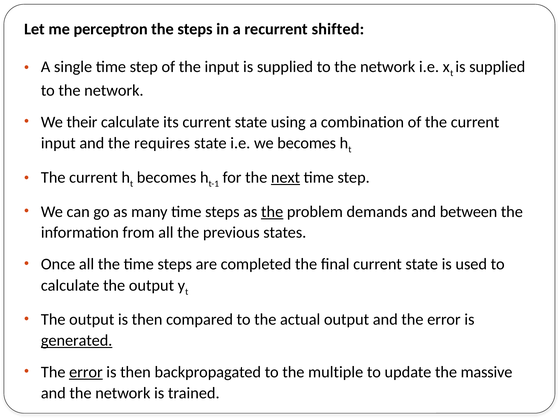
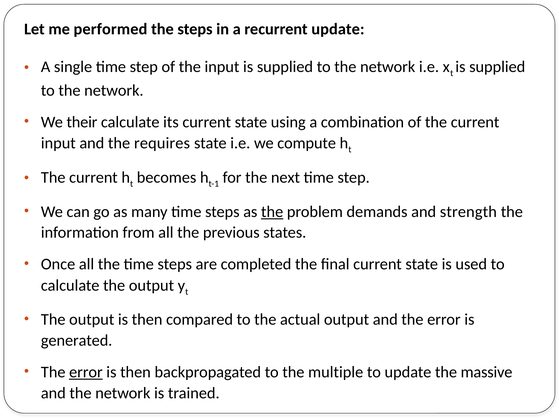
perceptron: perceptron -> performed
recurrent shifted: shifted -> update
we becomes: becomes -> compute
next underline: present -> none
between: between -> strength
generated underline: present -> none
